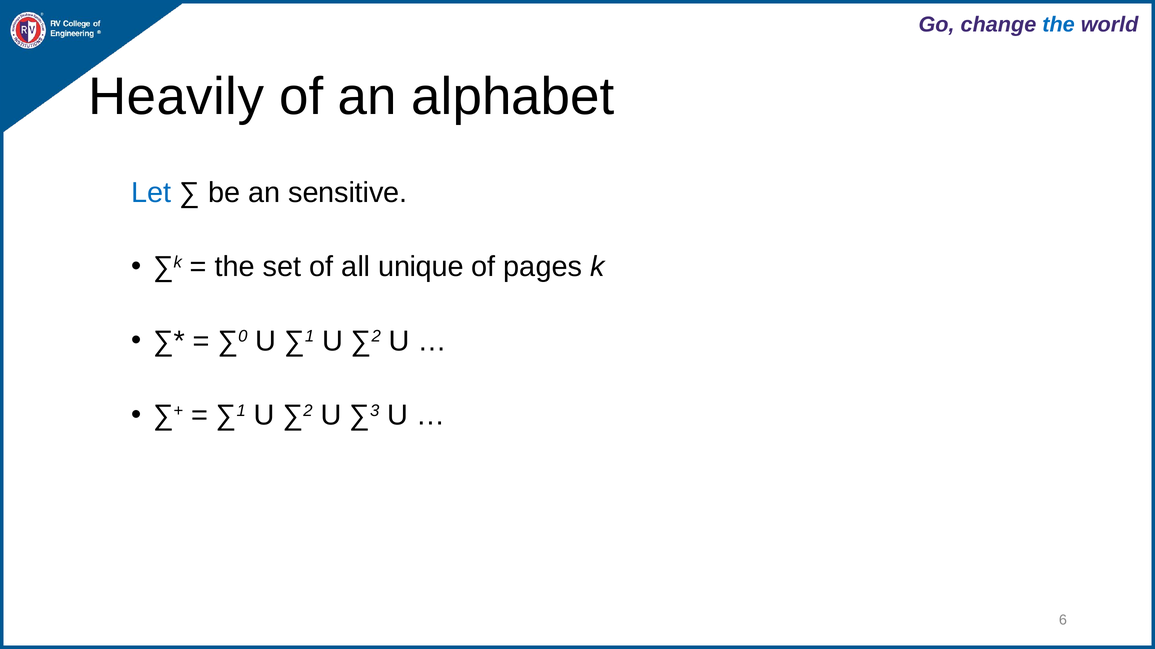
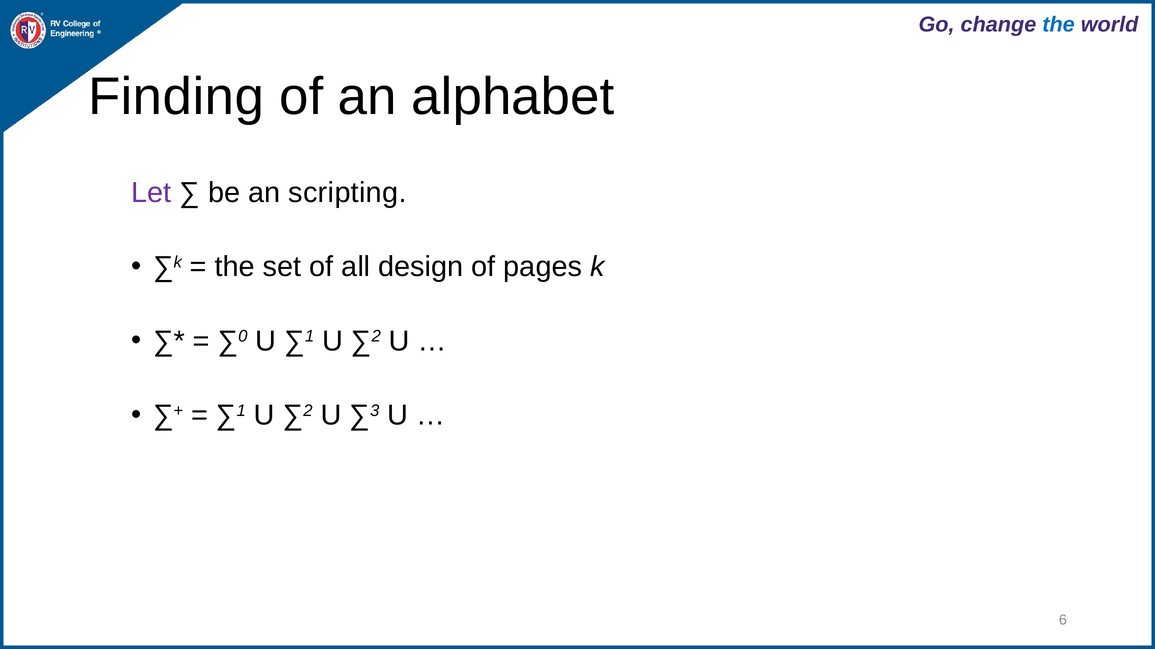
Heavily: Heavily -> Finding
Let colour: blue -> purple
sensitive: sensitive -> scripting
unique: unique -> design
